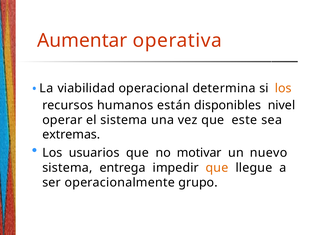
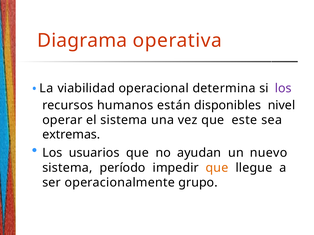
Aumentar: Aumentar -> Diagrama
los at (283, 88) colour: orange -> purple
motivar: motivar -> ayudan
entrega: entrega -> período
